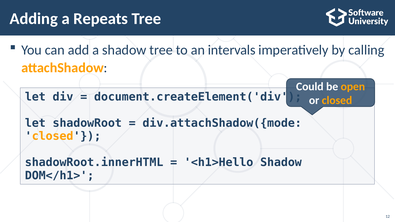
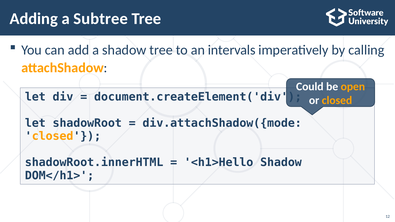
Repeats: Repeats -> Subtree
